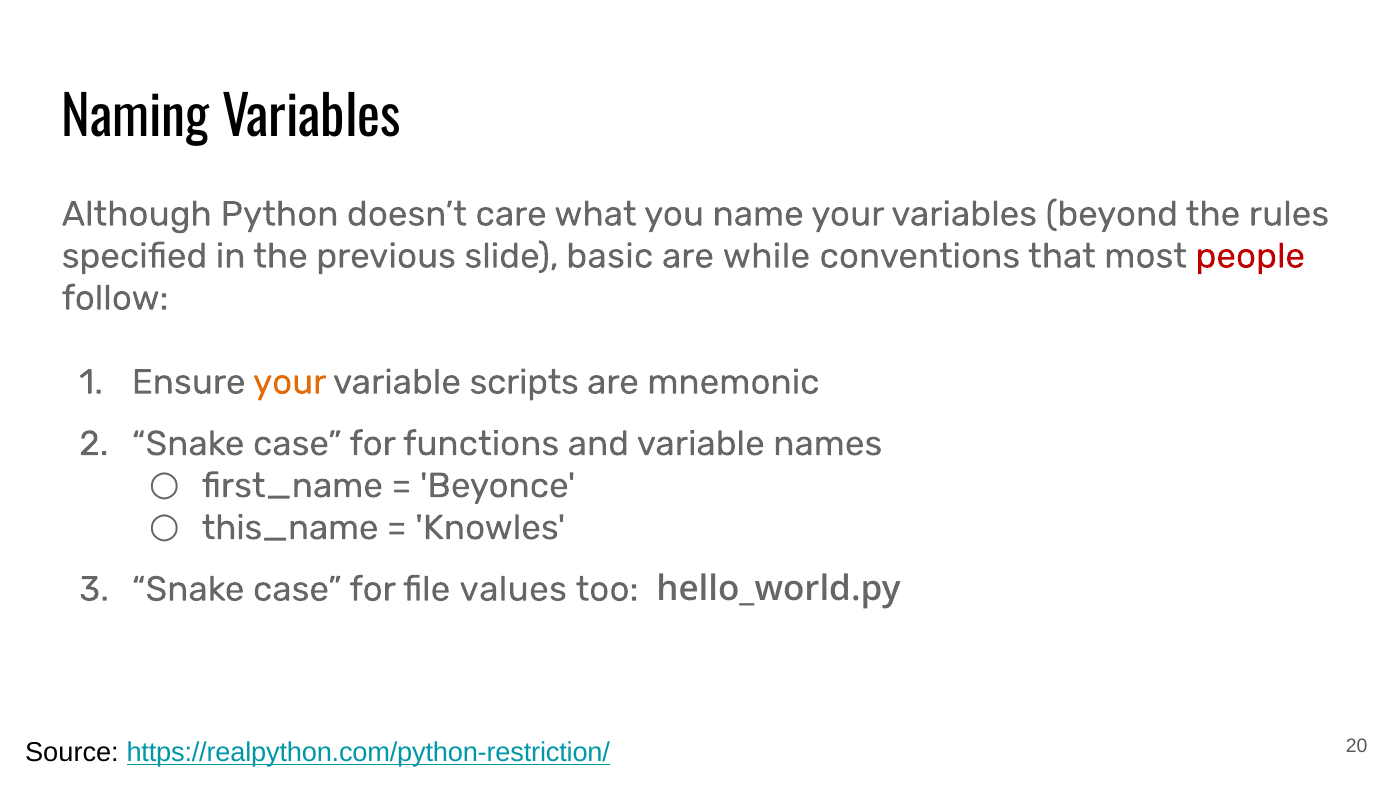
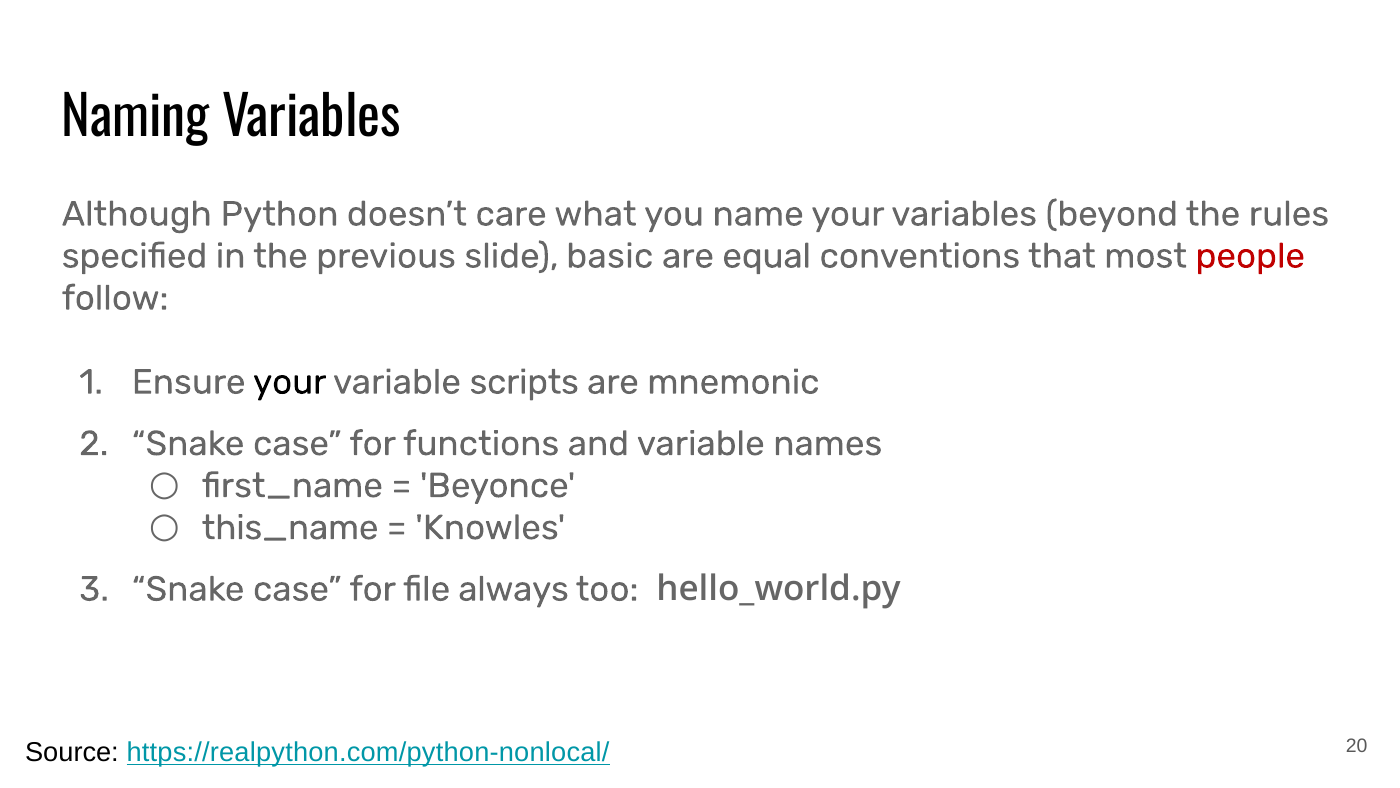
while: while -> equal
your at (290, 382) colour: orange -> black
values: values -> always
https://realpython.com/python-restriction/: https://realpython.com/python-restriction/ -> https://realpython.com/python-nonlocal/
